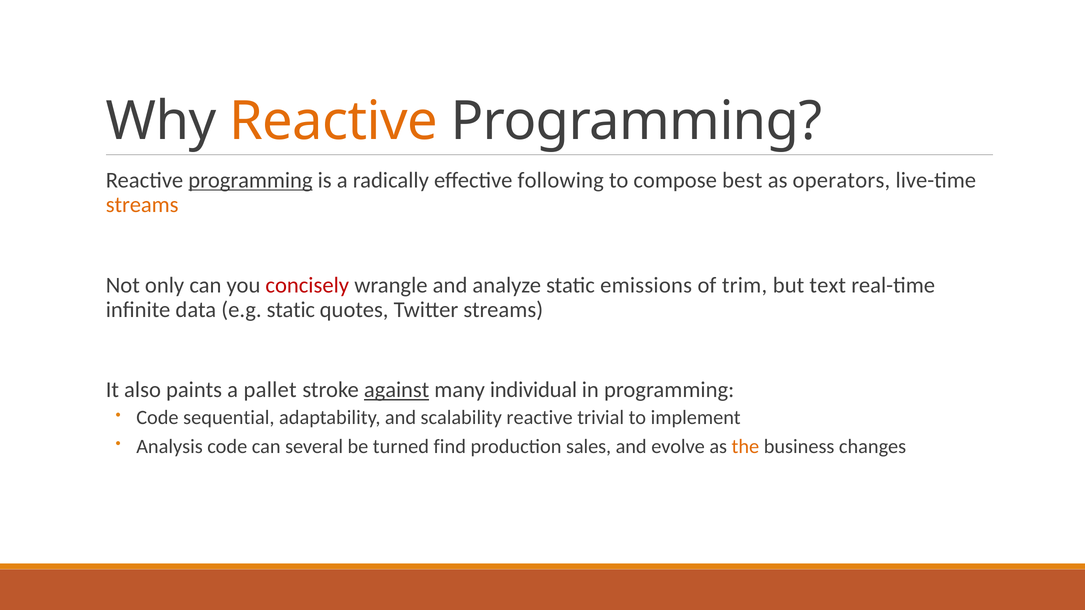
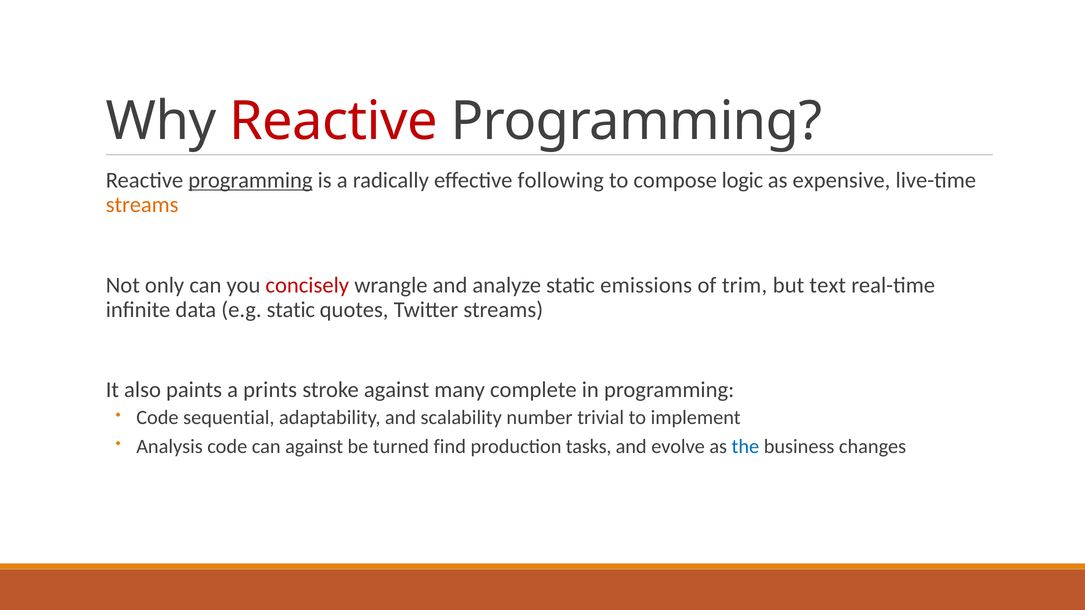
Reactive at (334, 122) colour: orange -> red
best: best -> logic
operators: operators -> expensive
pallet: pallet -> prints
against at (397, 390) underline: present -> none
individual: individual -> complete
scalability reactive: reactive -> number
can several: several -> against
sales: sales -> tasks
the colour: orange -> blue
